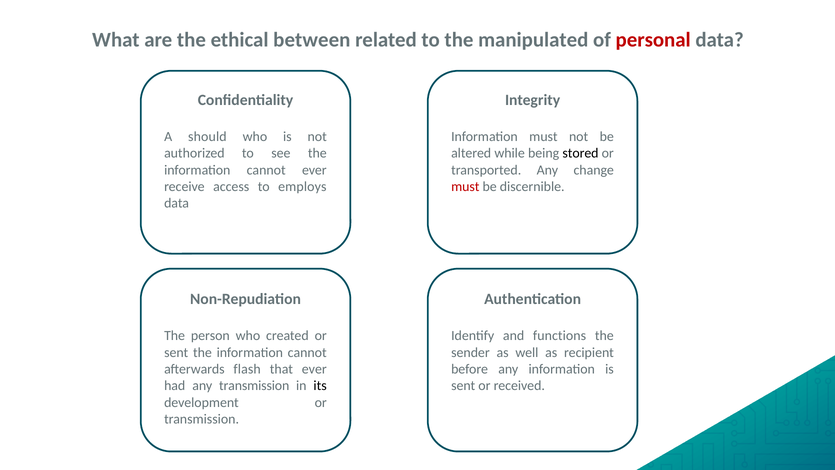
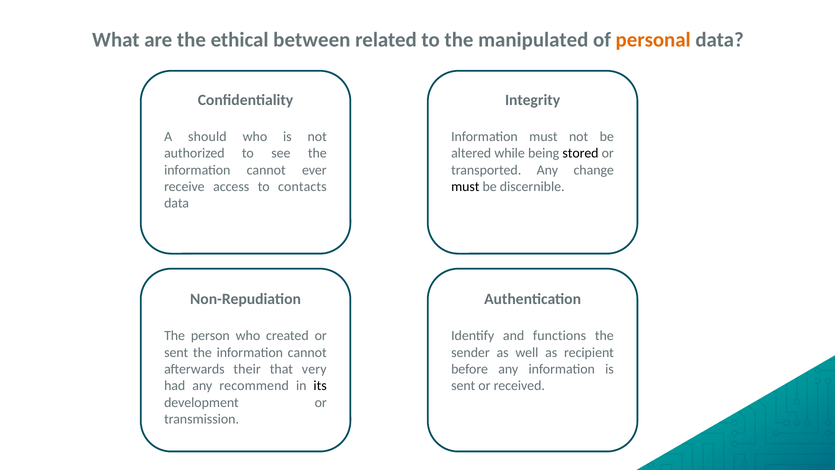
personal colour: red -> orange
employs: employs -> contacts
must at (465, 187) colour: red -> black
flash: flash -> their
that ever: ever -> very
any transmission: transmission -> recommend
